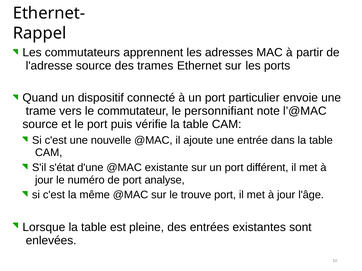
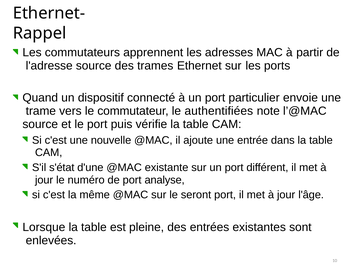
personnifiant: personnifiant -> authentifiées
trouve: trouve -> seront
